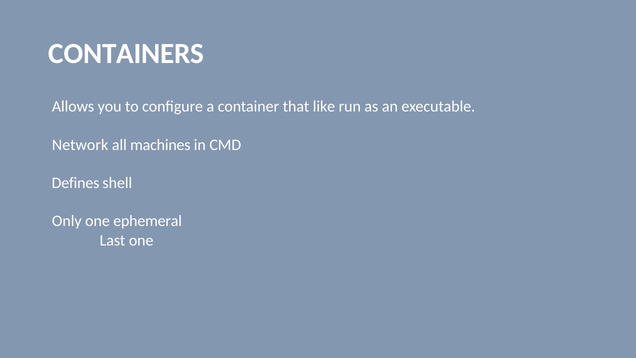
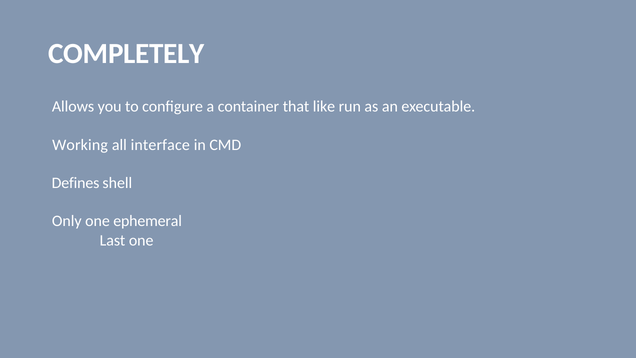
CONTAINERS: CONTAINERS -> COMPLETELY
Network: Network -> Working
machines: machines -> interface
